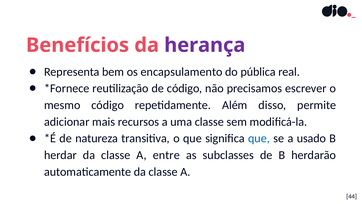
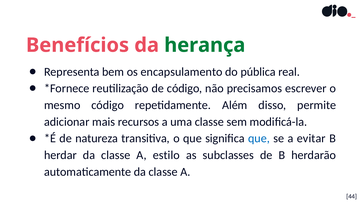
herança colour: purple -> green
usado: usado -> evitar
entre: entre -> estilo
